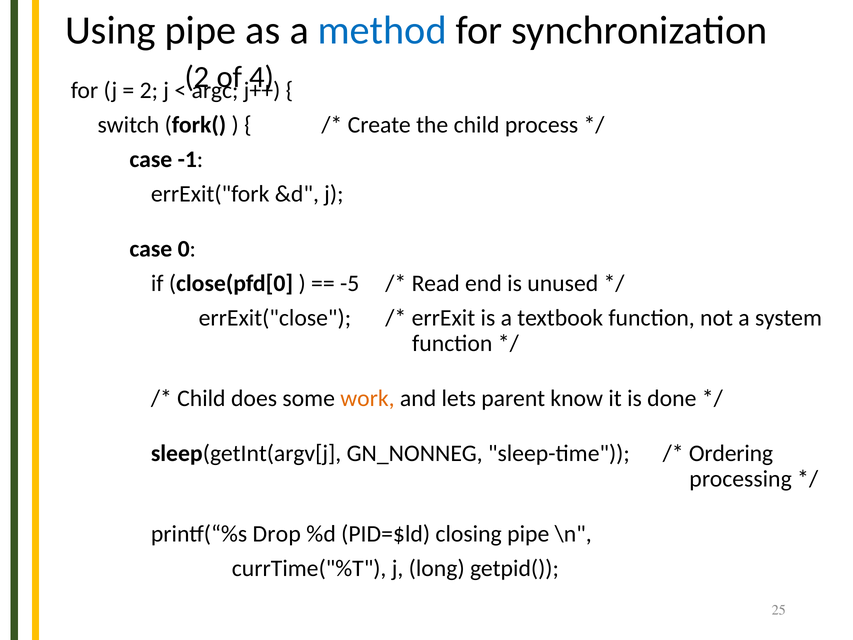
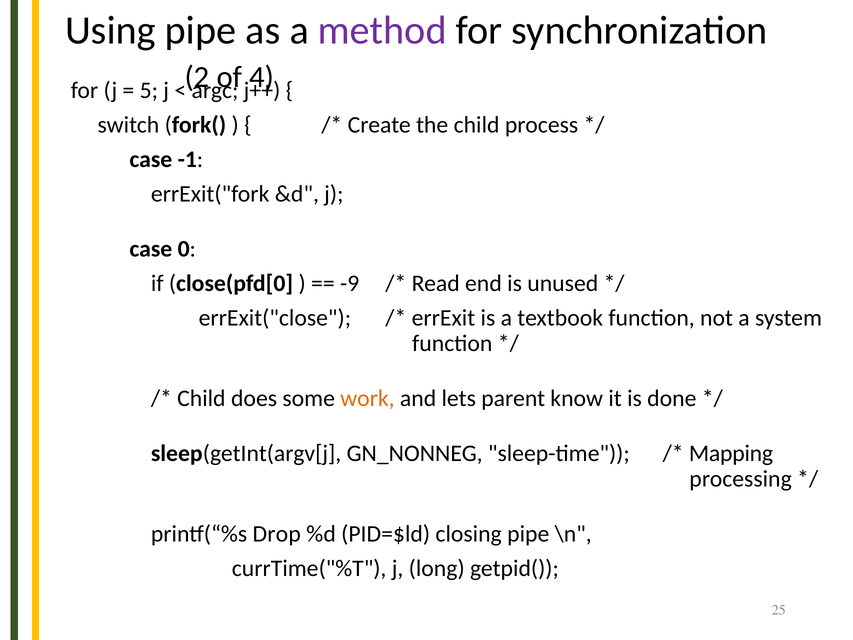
method colour: blue -> purple
2 at (149, 90): 2 -> 5
-5: -5 -> -9
Ordering: Ordering -> Mapping
